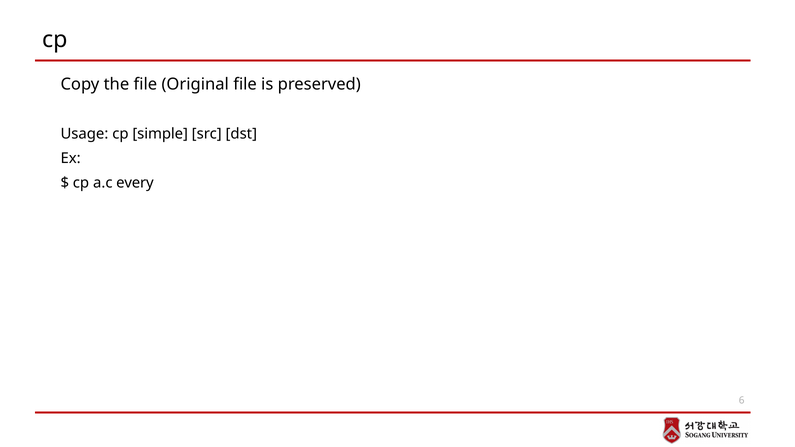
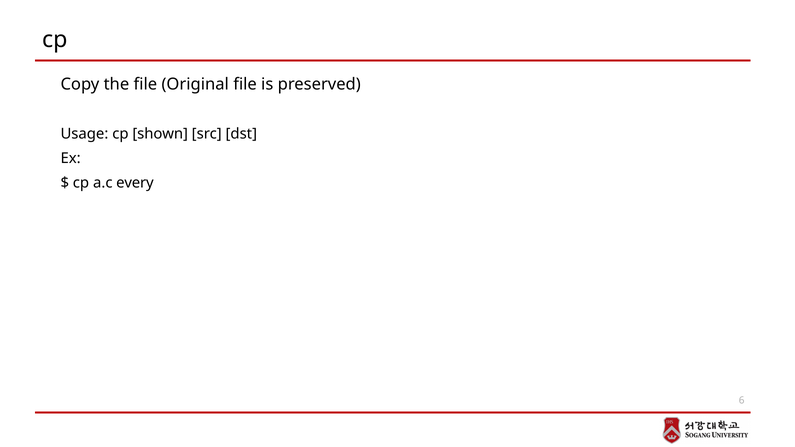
simple: simple -> shown
